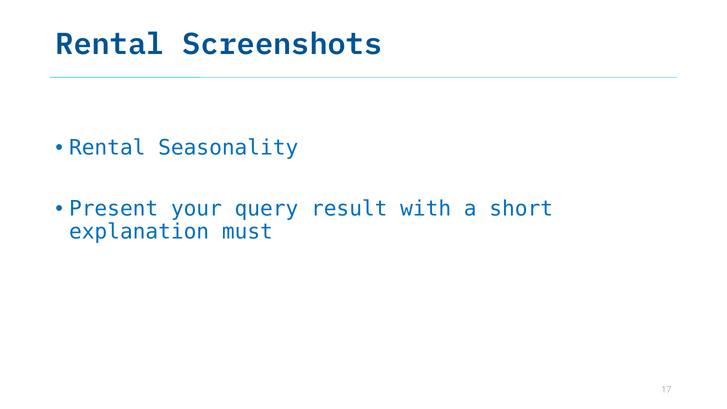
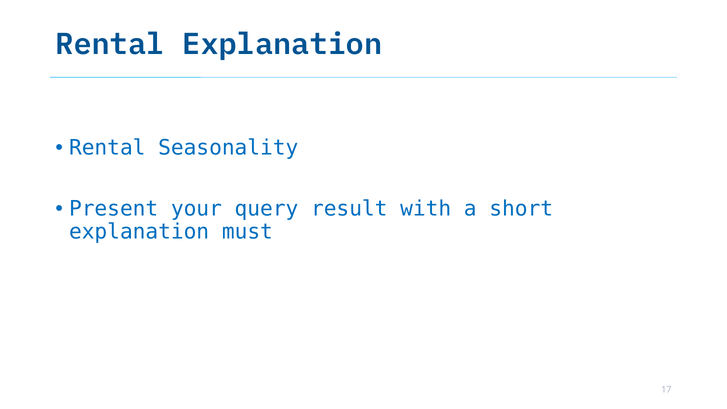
Rental Screenshots: Screenshots -> Explanation
